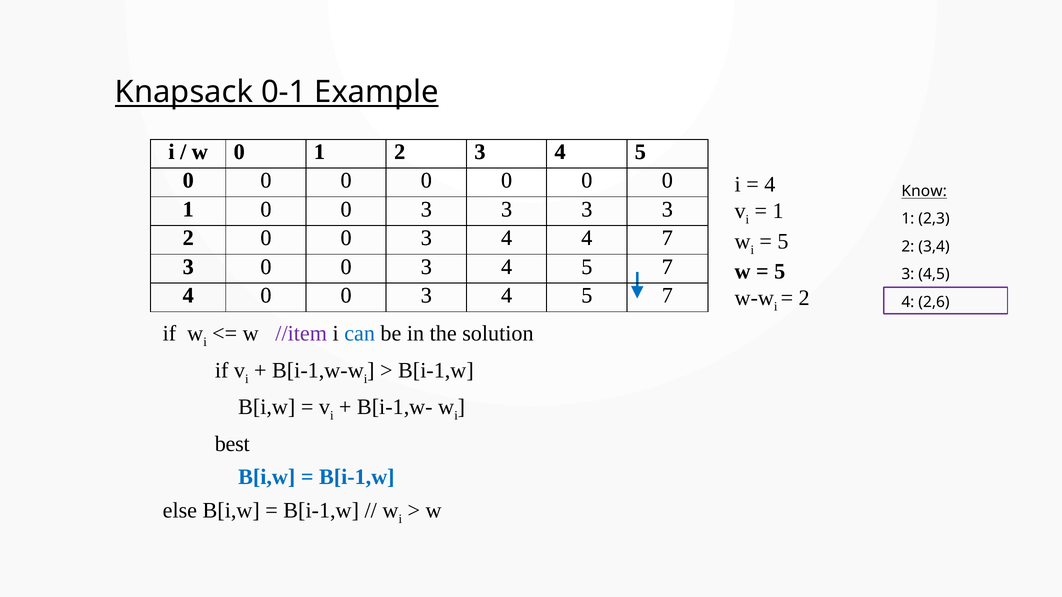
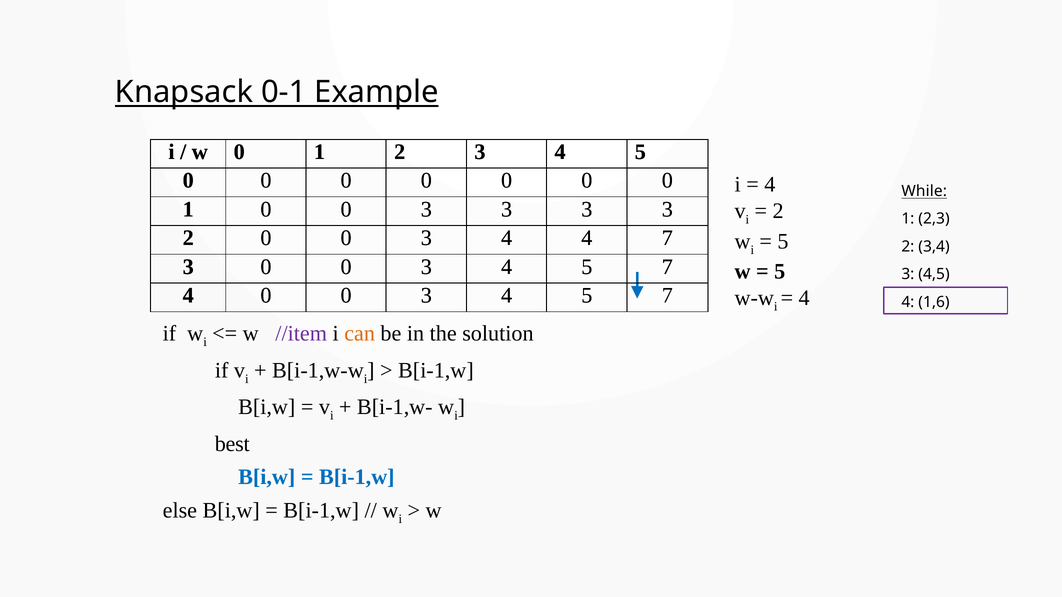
Know: Know -> While
1 at (778, 211): 1 -> 2
2 at (804, 298): 2 -> 4
2,6: 2,6 -> 1,6
can colour: blue -> orange
